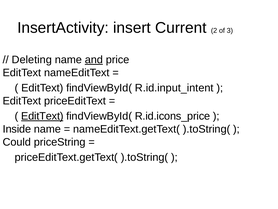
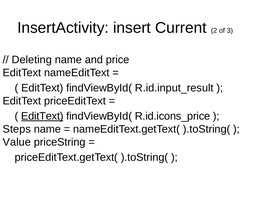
and underline: present -> none
R.id.input_intent: R.id.input_intent -> R.id.input_result
Inside: Inside -> Steps
Could: Could -> Value
